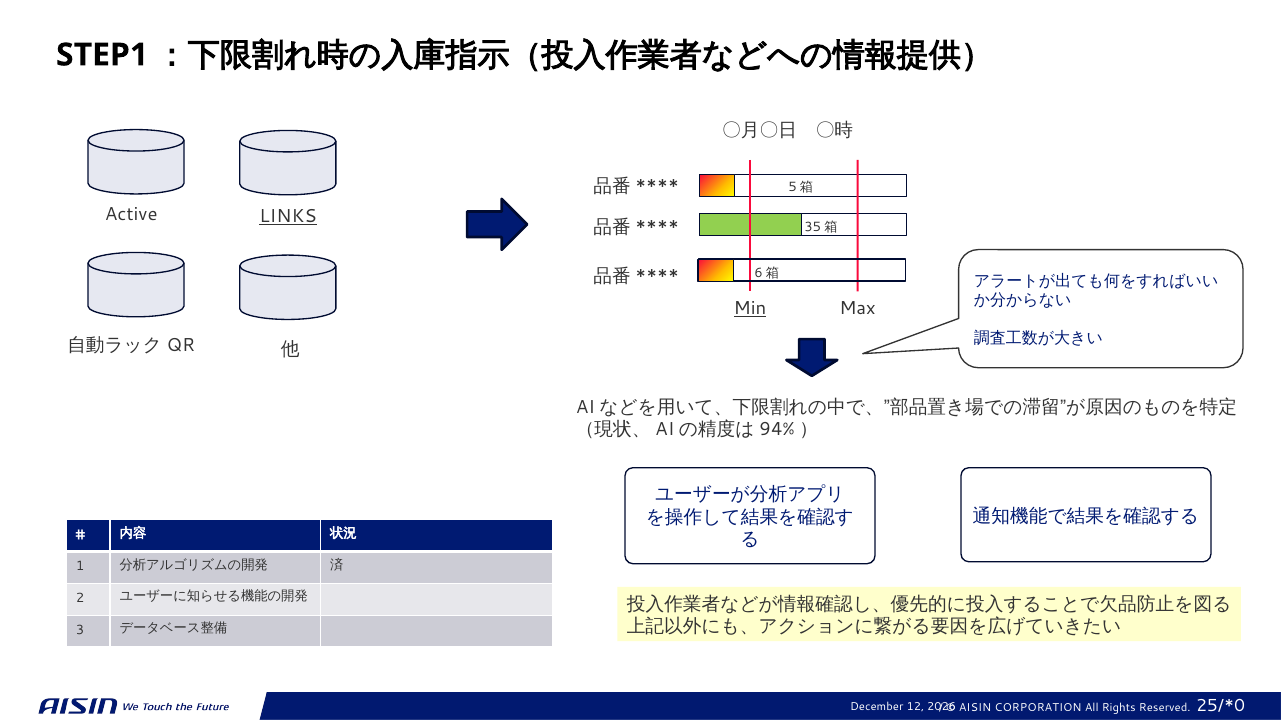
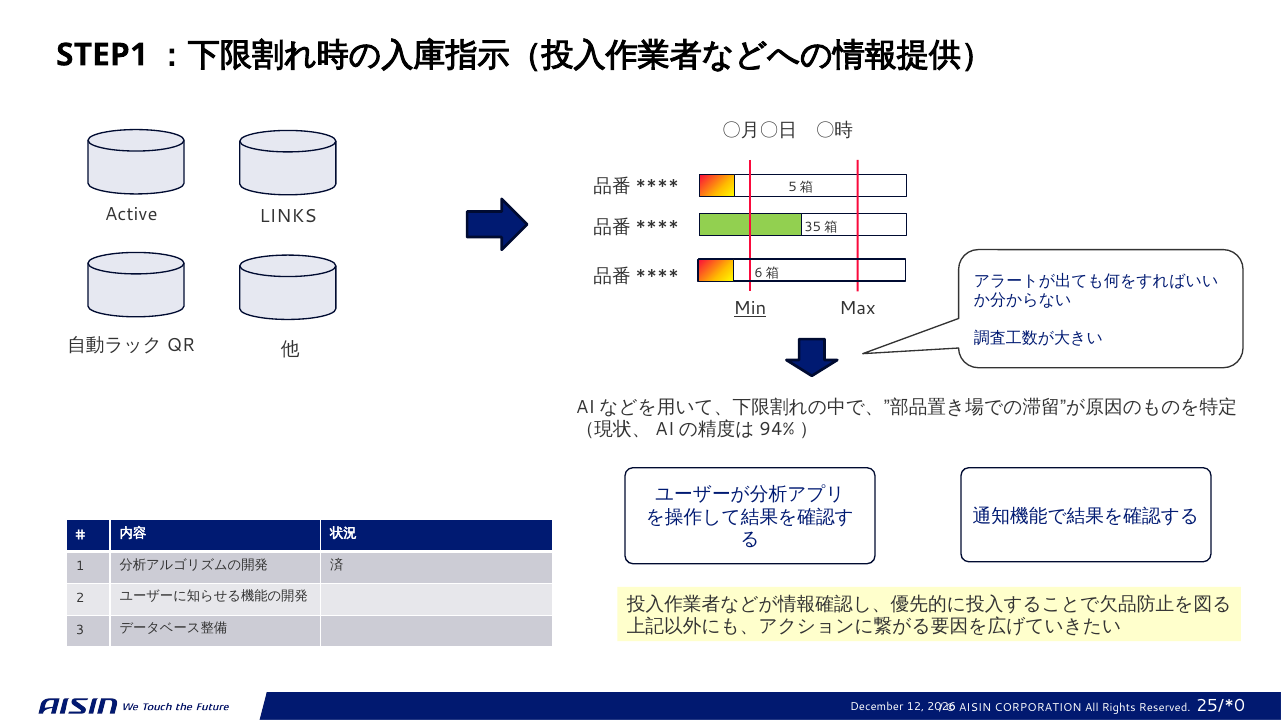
LINKS underline: present -> none
